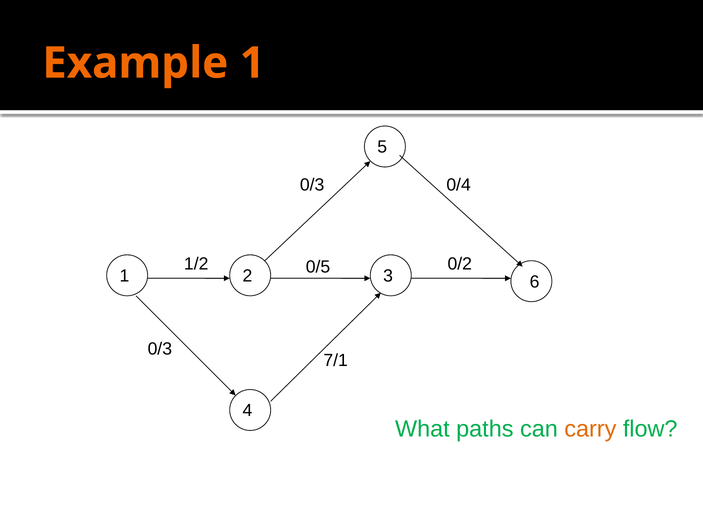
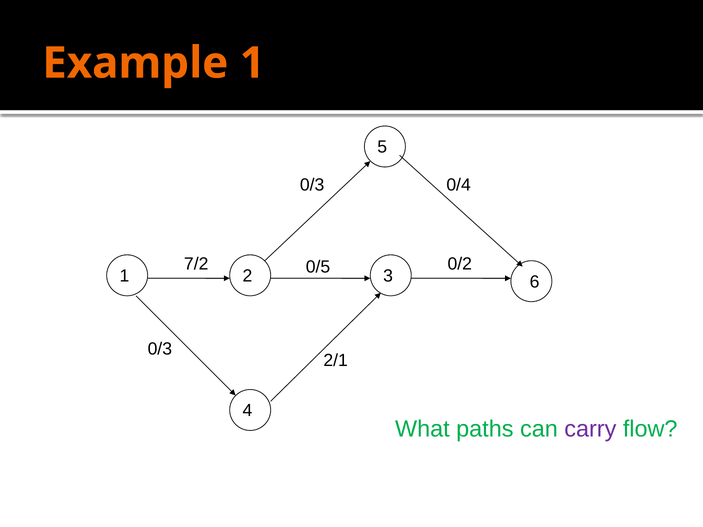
1/2: 1/2 -> 7/2
7/1: 7/1 -> 2/1
carry colour: orange -> purple
